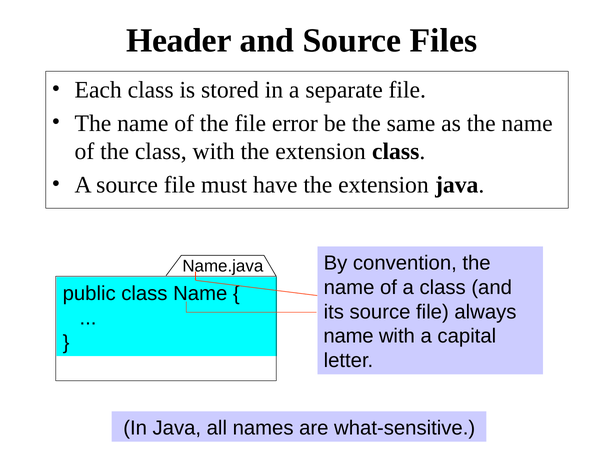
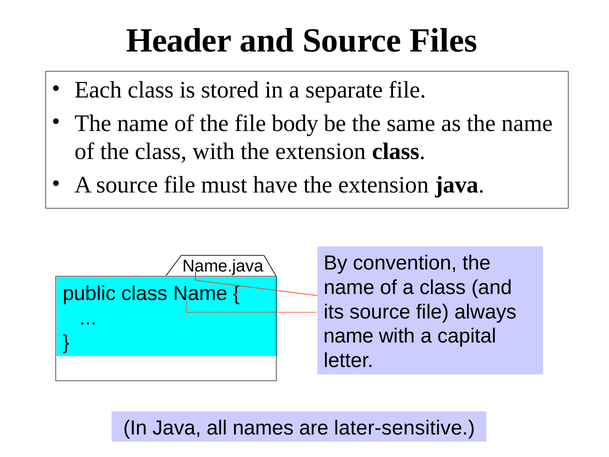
error: error -> body
what-sensitive: what-sensitive -> later-sensitive
